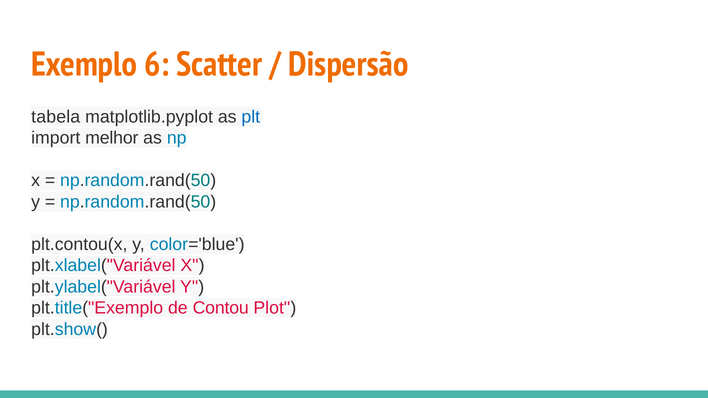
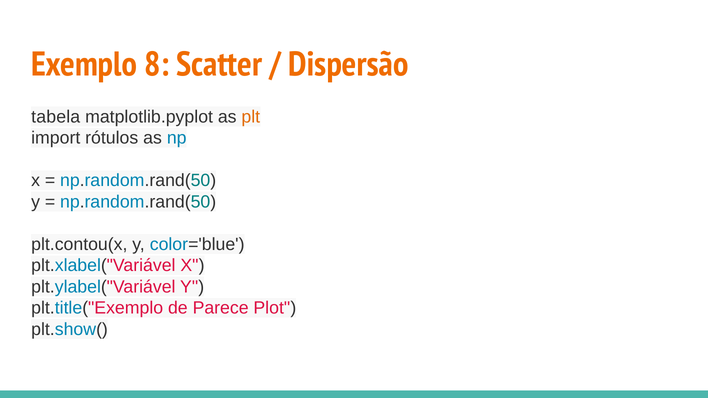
6: 6 -> 8
plt colour: blue -> orange
melhor: melhor -> rótulos
Contou: Contou -> Parece
